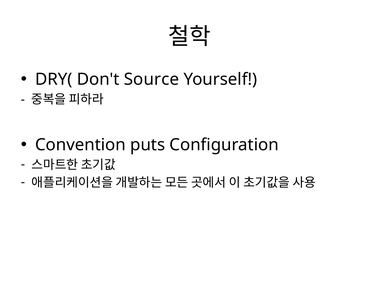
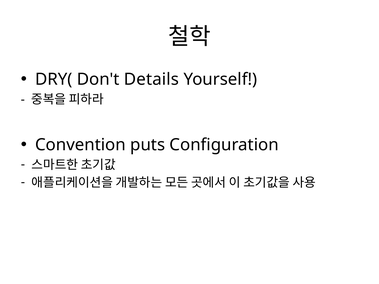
Source: Source -> Details
